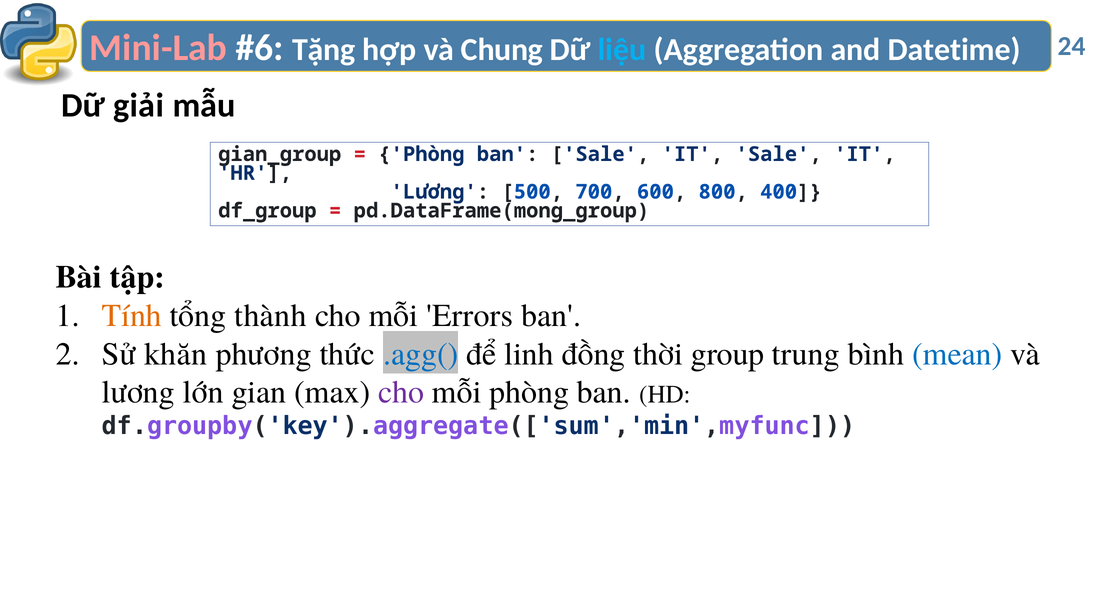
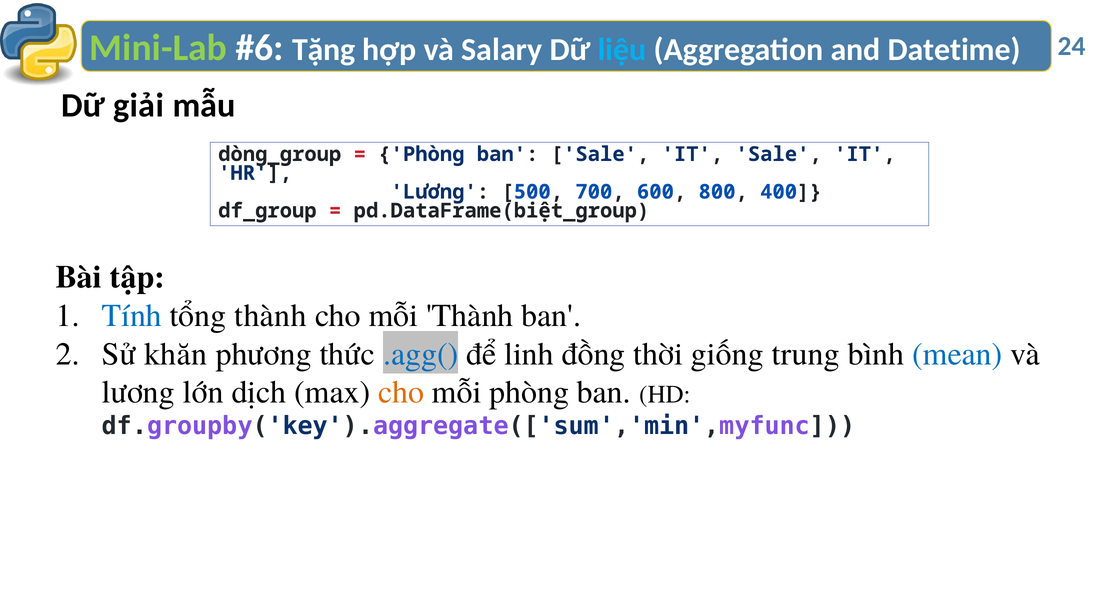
Mini-Lab colour: pink -> light green
Chung: Chung -> Salary
gian_group: gian_group -> dòng_group
pd.DataFrame(mong_group: pd.DataFrame(mong_group -> pd.DataFrame(biệt_group
Tính colour: orange -> blue
mỗi Errors: Errors -> Thành
group: group -> giống
gian: gian -> dịch
cho at (401, 392) colour: purple -> orange
